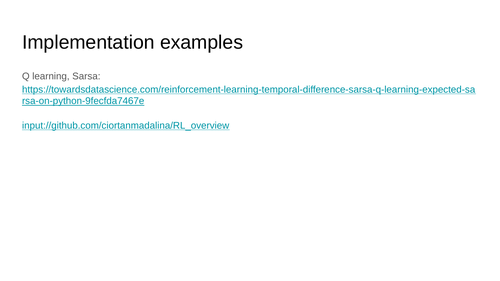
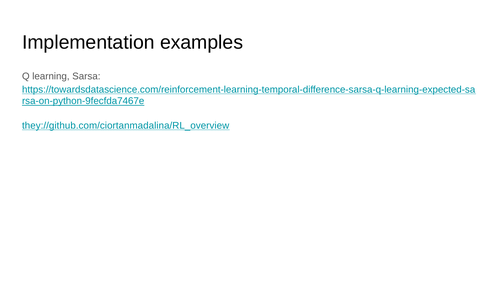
input://github.com/ciortanmadalina/RL_overview: input://github.com/ciortanmadalina/RL_overview -> they://github.com/ciortanmadalina/RL_overview
